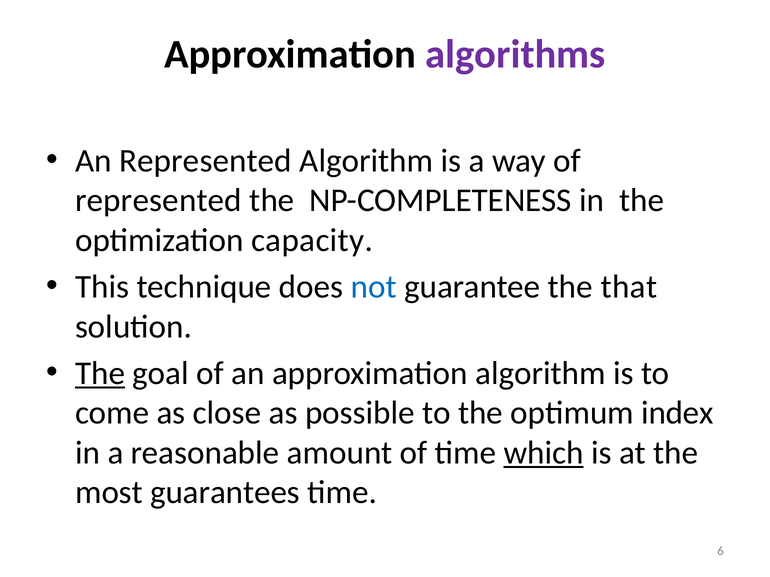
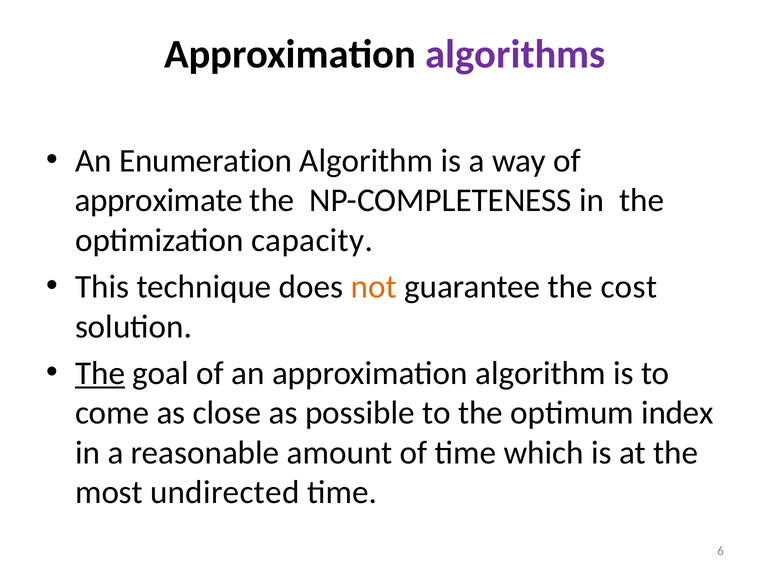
An Represented: Represented -> Enumeration
represented at (158, 201): represented -> approximate
not colour: blue -> orange
that: that -> cost
which underline: present -> none
guarantees: guarantees -> undirected
